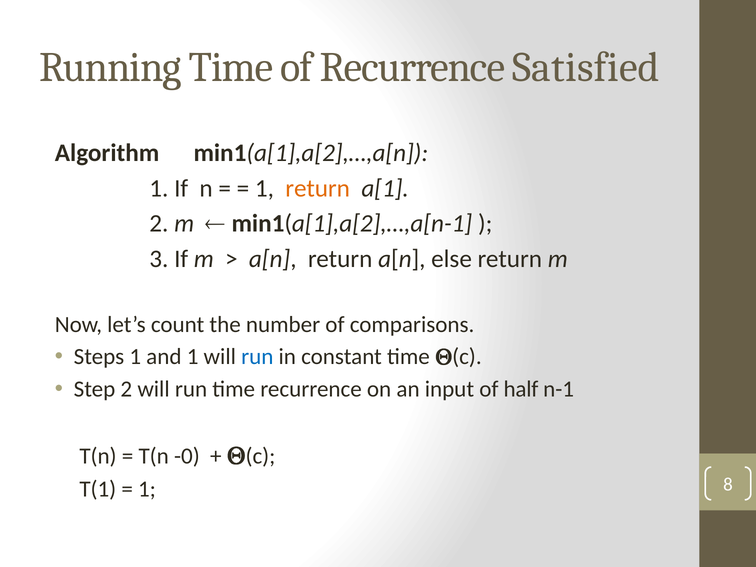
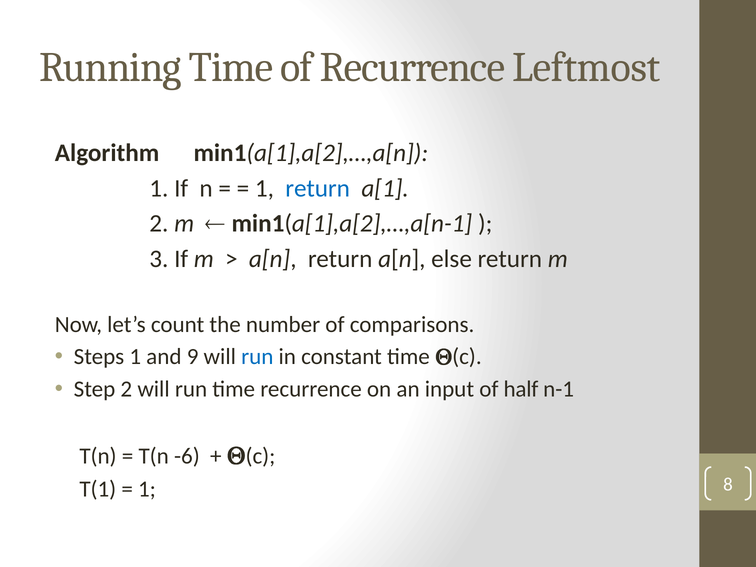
Satisfied: Satisfied -> Leftmost
return at (318, 188) colour: orange -> blue
and 1: 1 -> 9
-0: -0 -> -6
